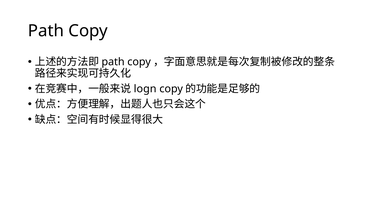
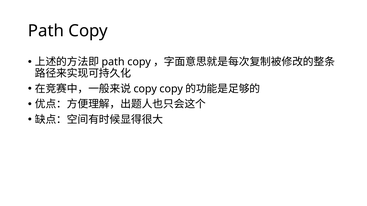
logn at (145, 89): logn -> copy
